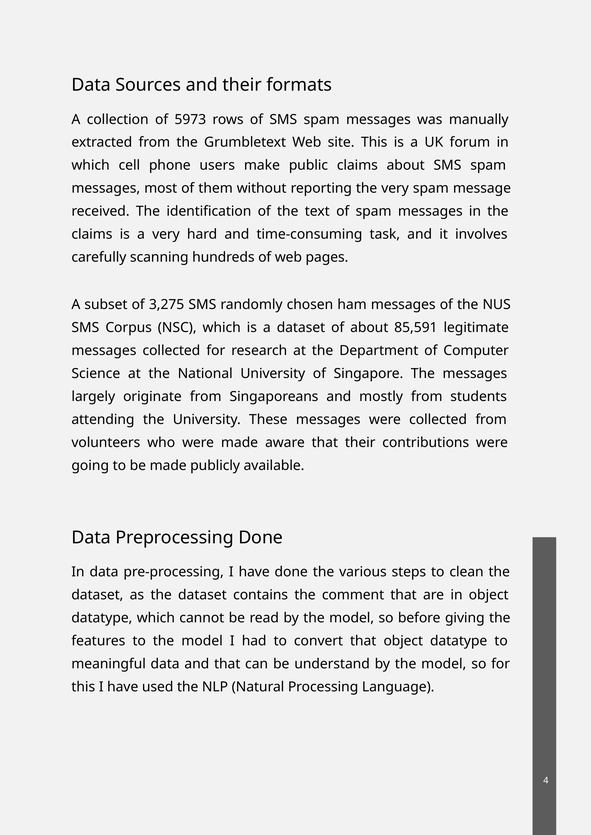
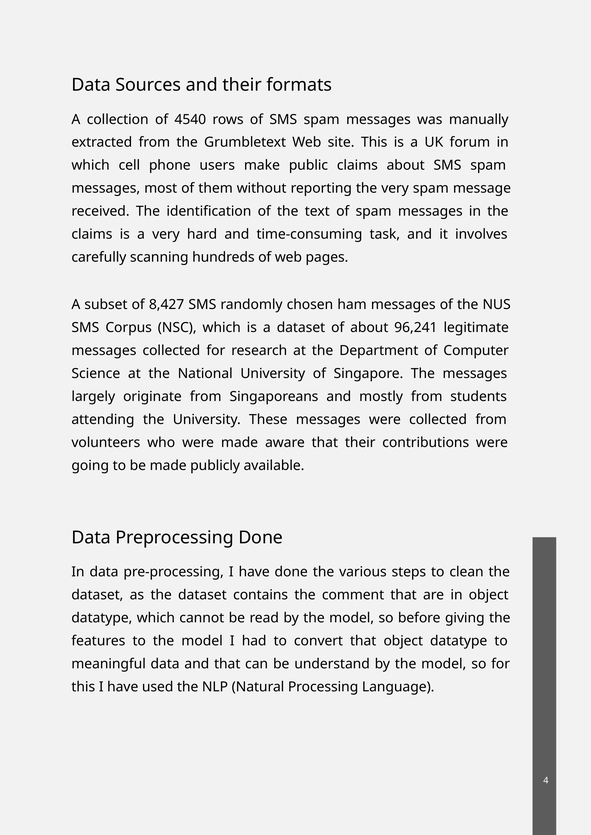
5973: 5973 -> 4540
3,275: 3,275 -> 8,427
85,591: 85,591 -> 96,241
